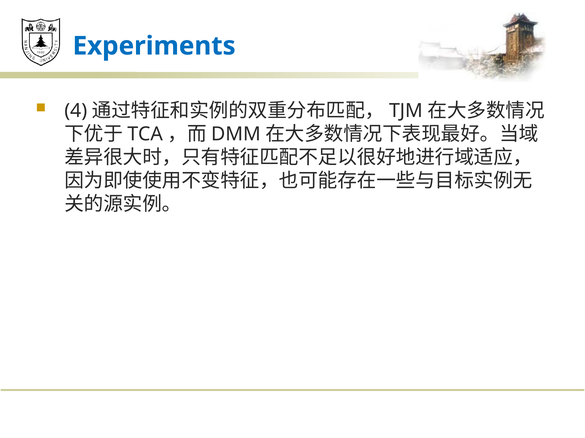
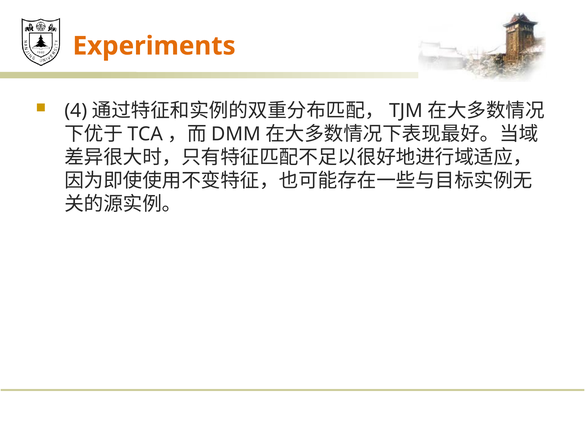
Experiments colour: blue -> orange
